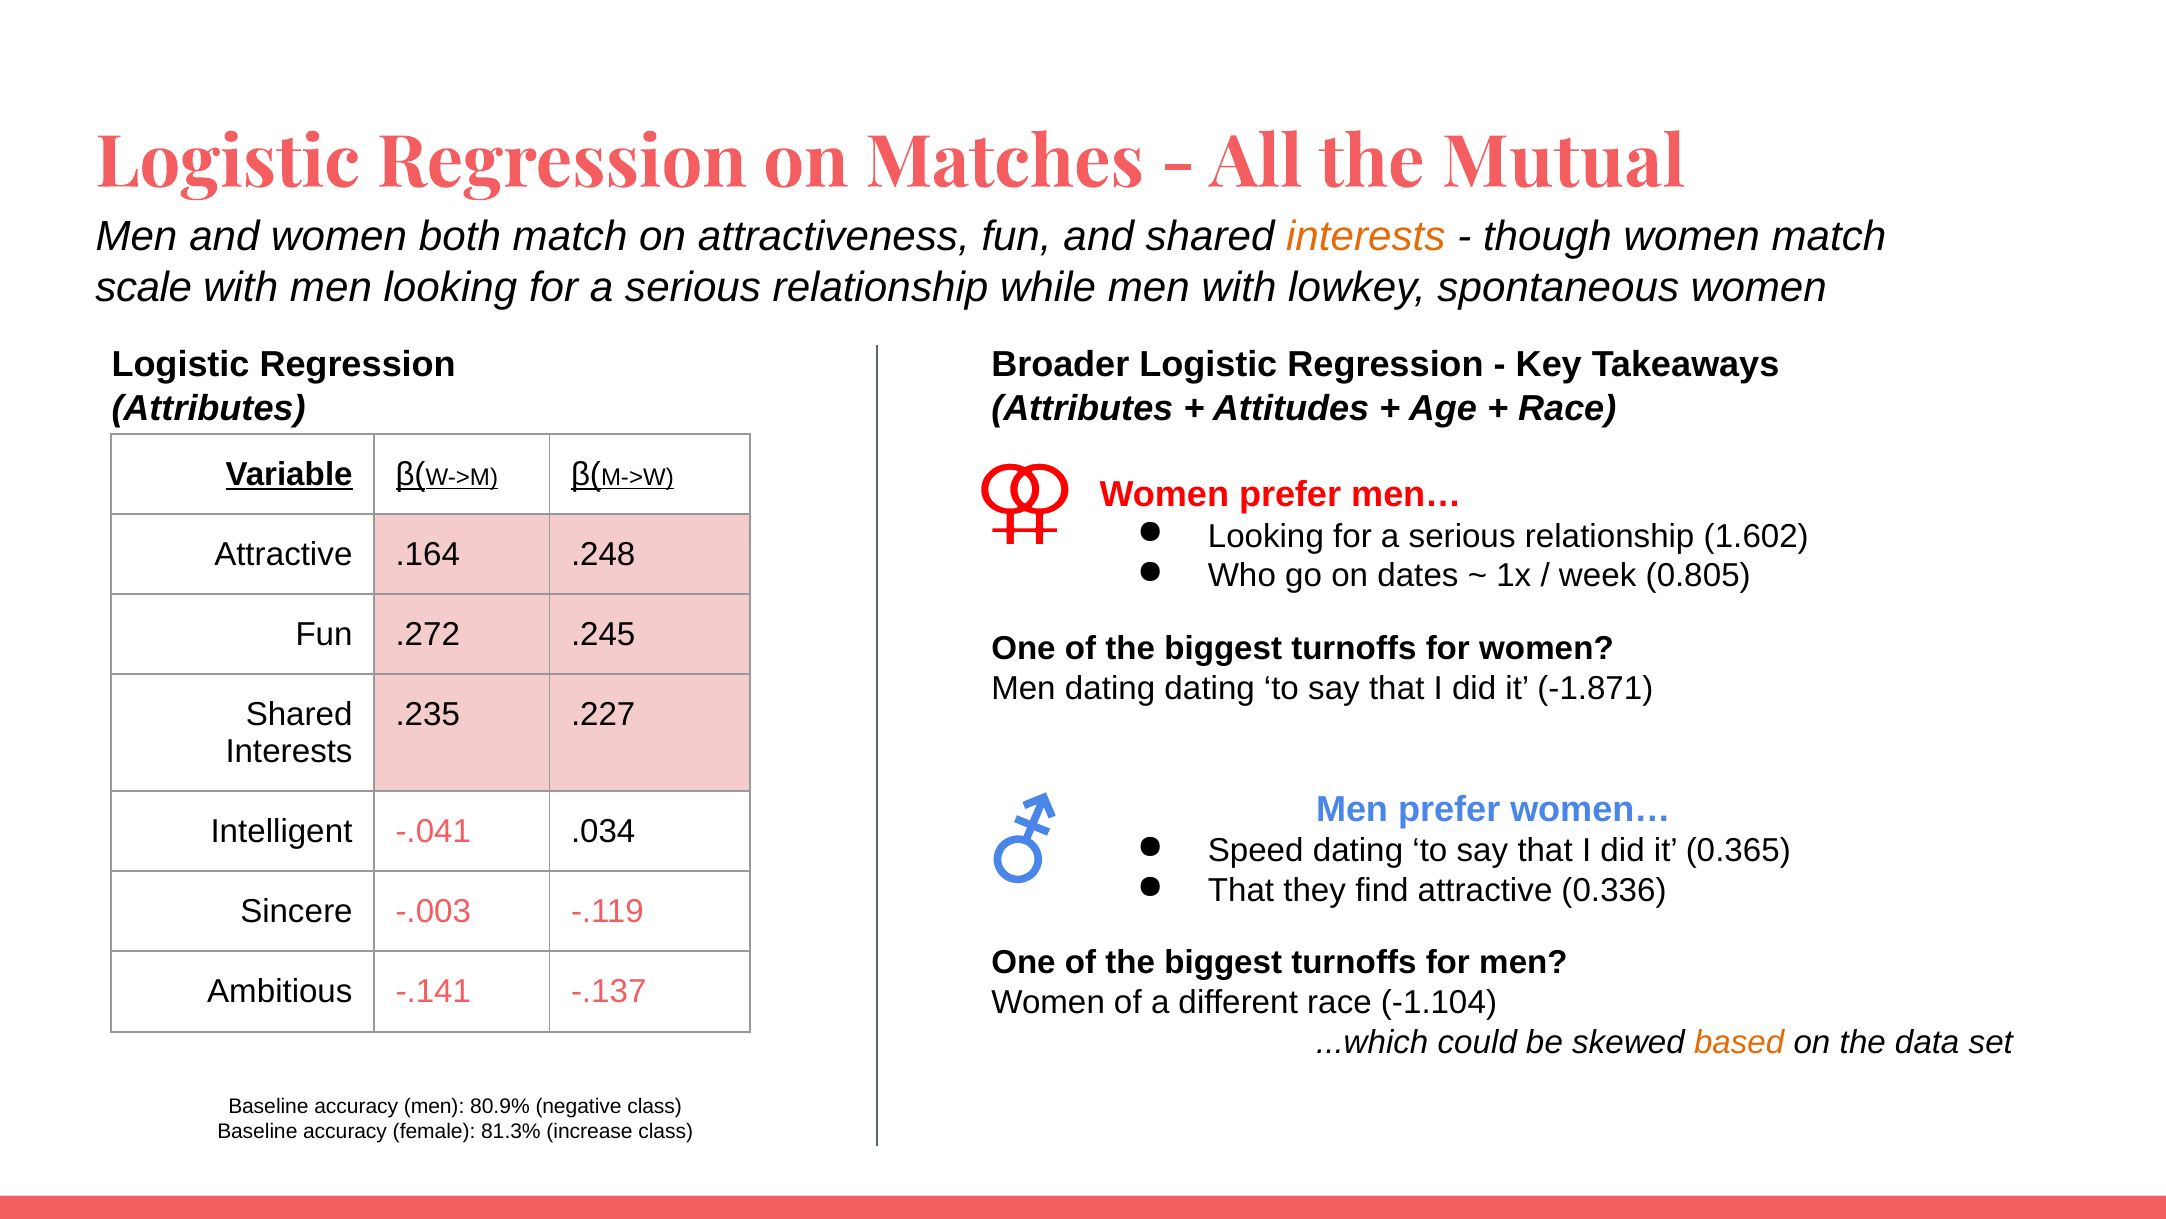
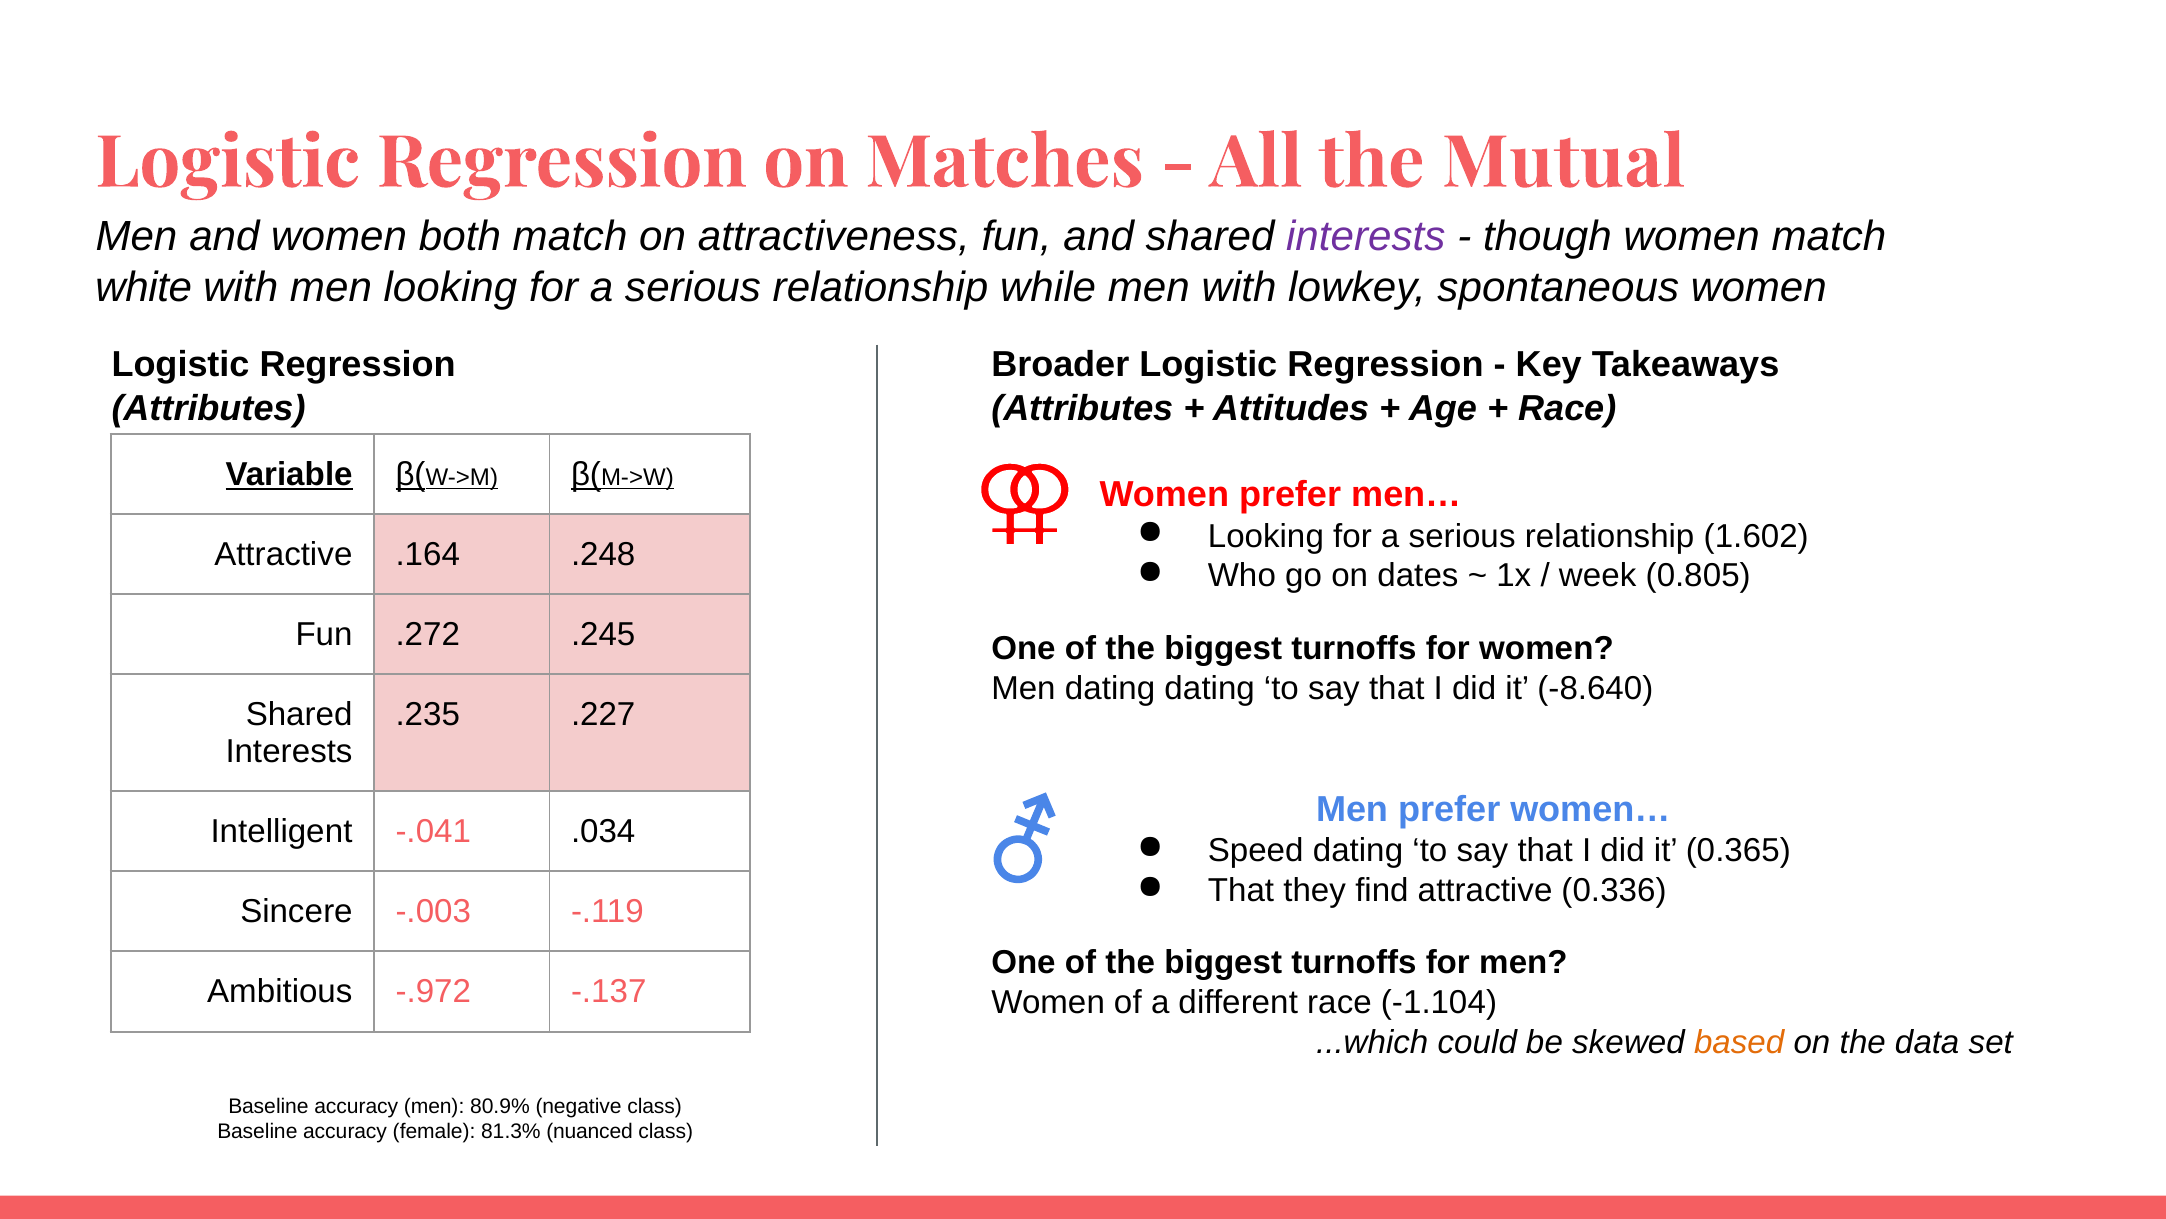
interests at (1366, 237) colour: orange -> purple
scale: scale -> white
-1.871: -1.871 -> -8.640
-.141: -.141 -> -.972
increase: increase -> nuanced
